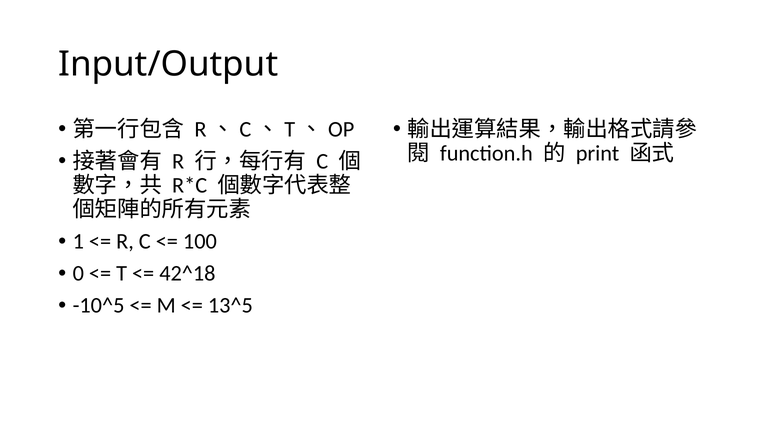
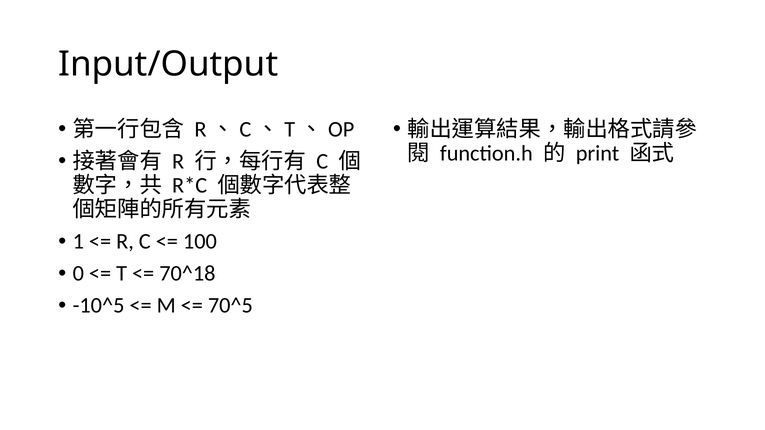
42^18: 42^18 -> 70^18
13^5: 13^5 -> 70^5
